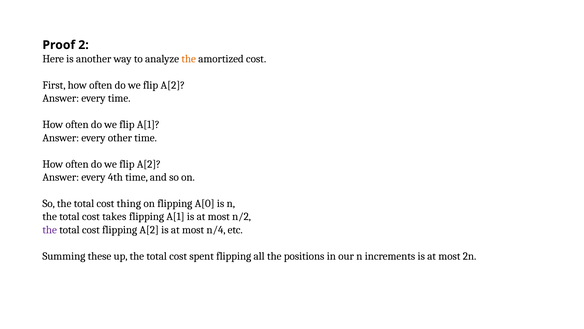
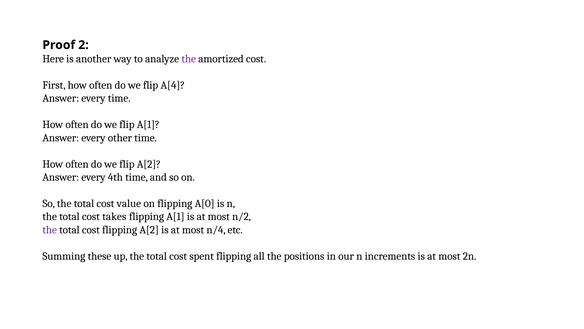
the at (189, 59) colour: orange -> purple
A[2 at (173, 85): A[2 -> A[4
thing: thing -> value
